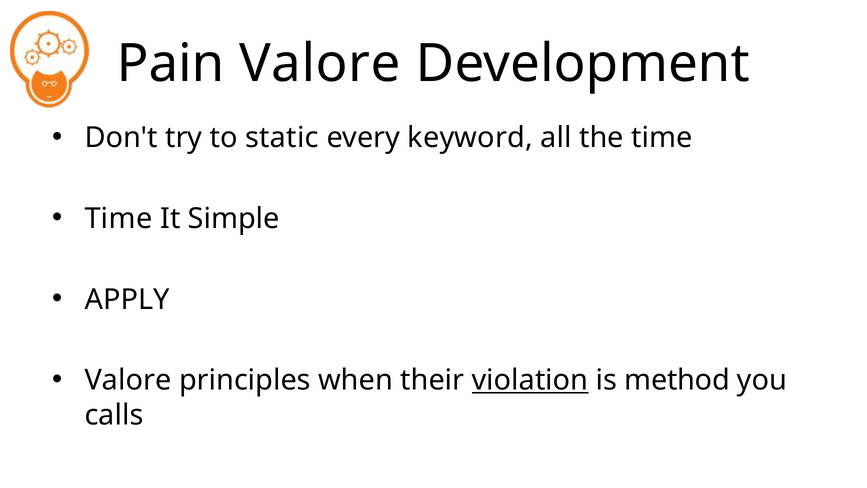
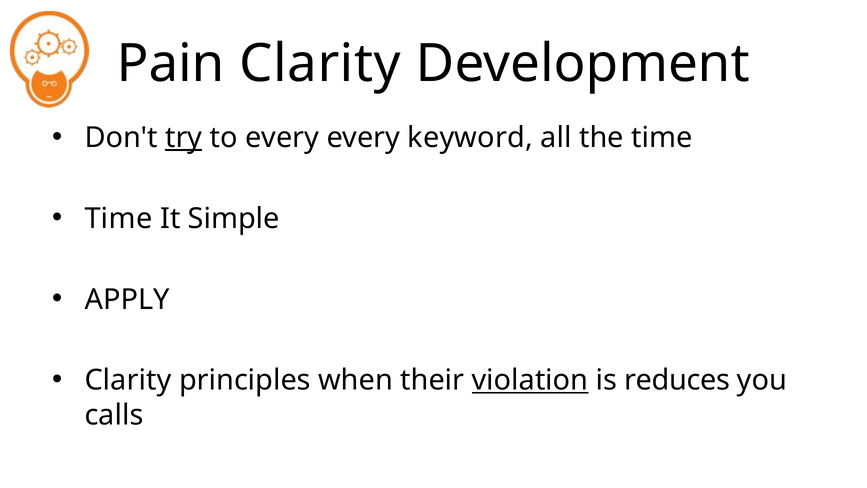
Pain Valore: Valore -> Clarity
try underline: none -> present
to static: static -> every
Valore at (128, 380): Valore -> Clarity
method: method -> reduces
